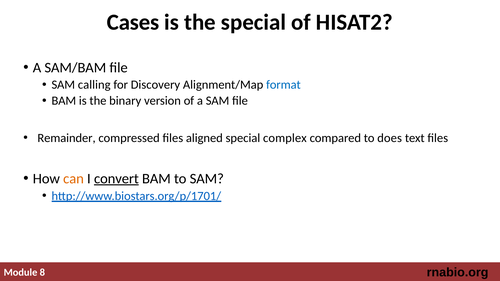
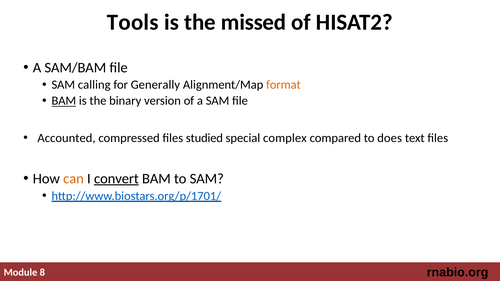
Cases: Cases -> Tools
the special: special -> missed
Discovery: Discovery -> Generally
format colour: blue -> orange
BAM at (64, 101) underline: none -> present
Remainder: Remainder -> Accounted
aligned: aligned -> studied
